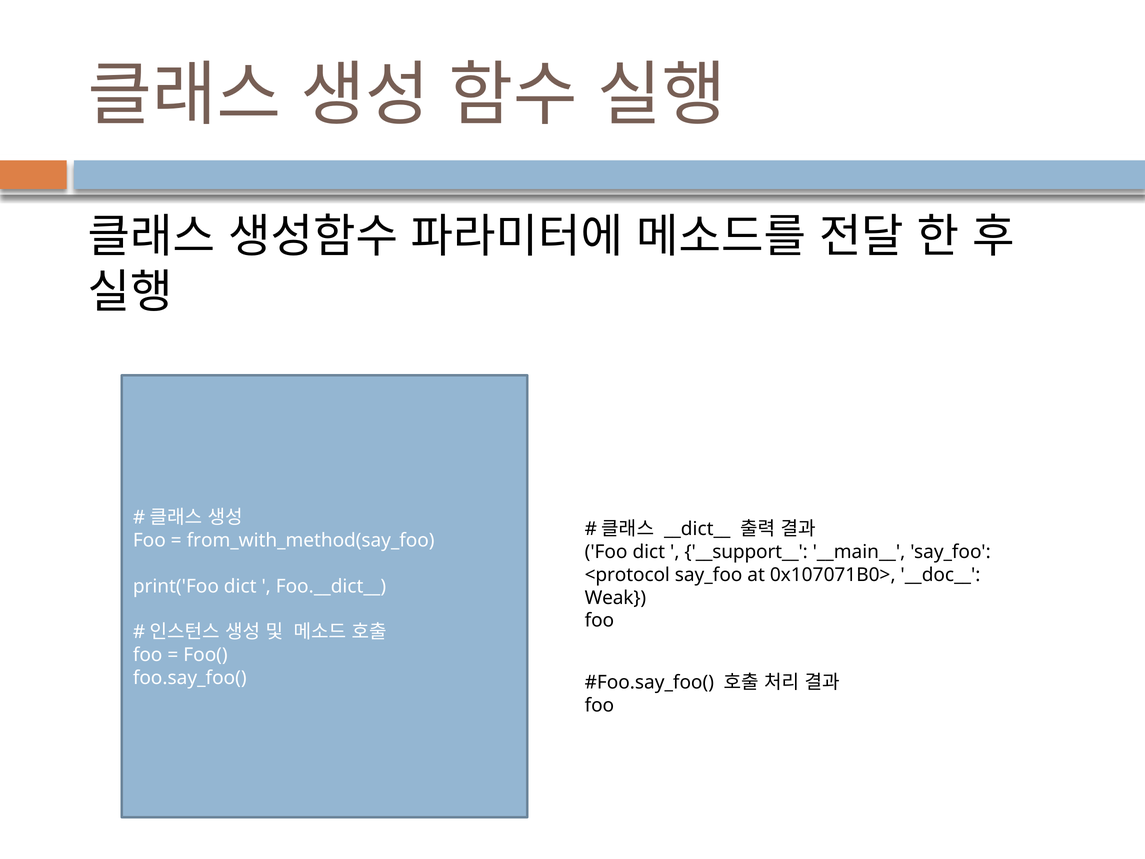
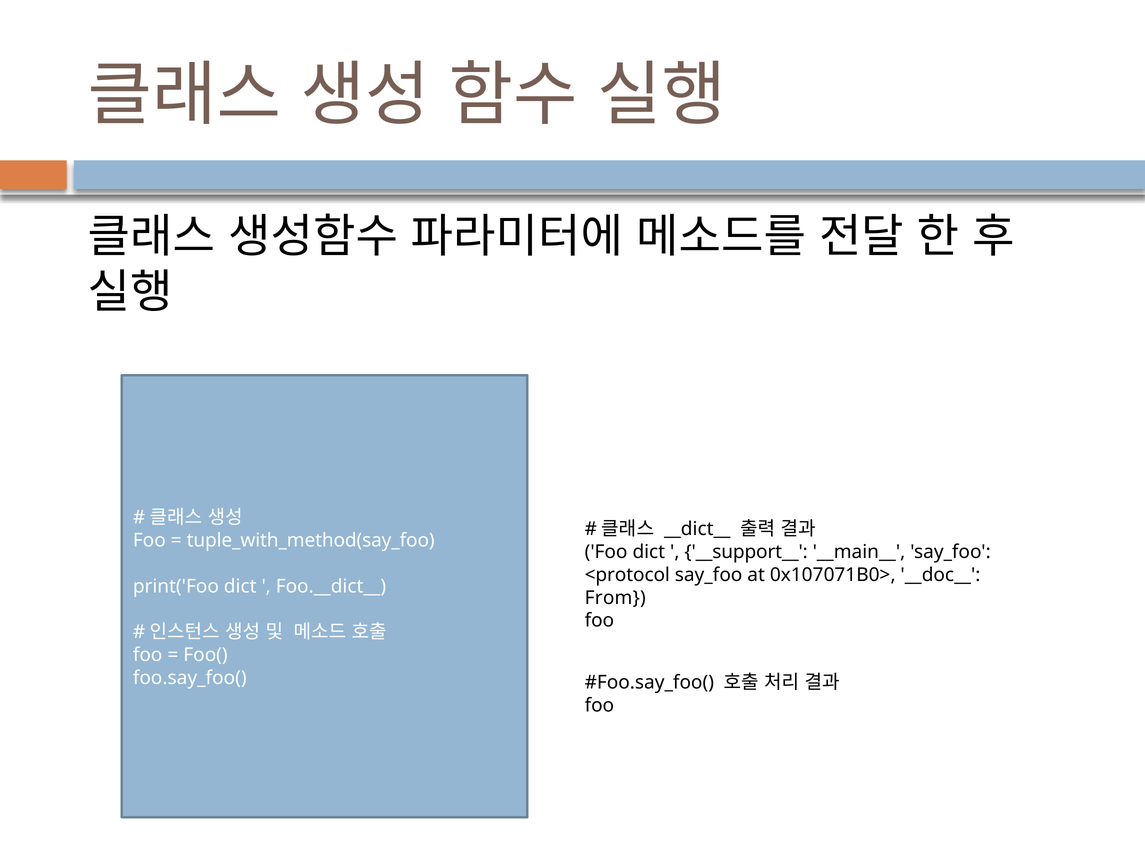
from_with_method(say_foo: from_with_method(say_foo -> tuple_with_method(say_foo
Weak: Weak -> From
